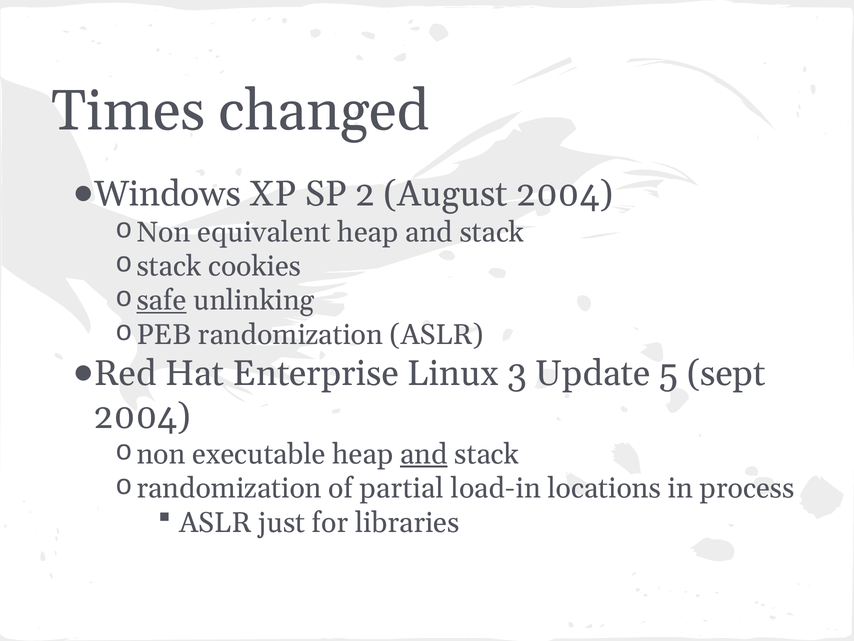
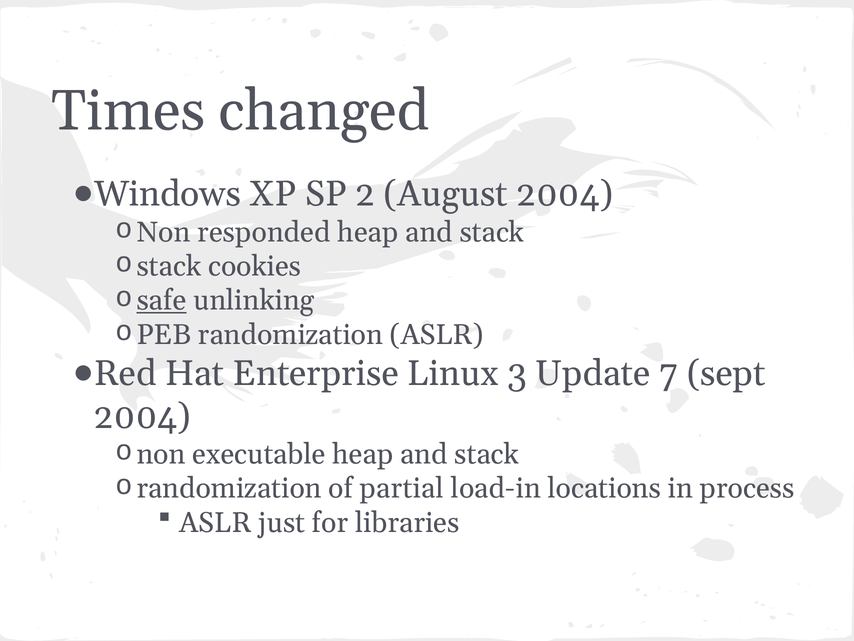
equivalent: equivalent -> responded
5: 5 -> 7
and at (424, 454) underline: present -> none
